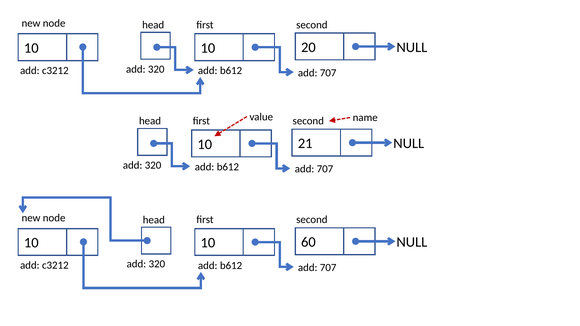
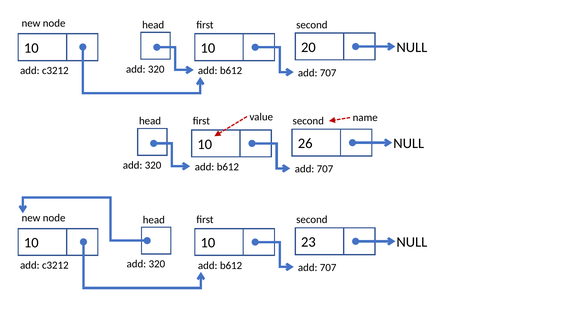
21: 21 -> 26
60: 60 -> 23
